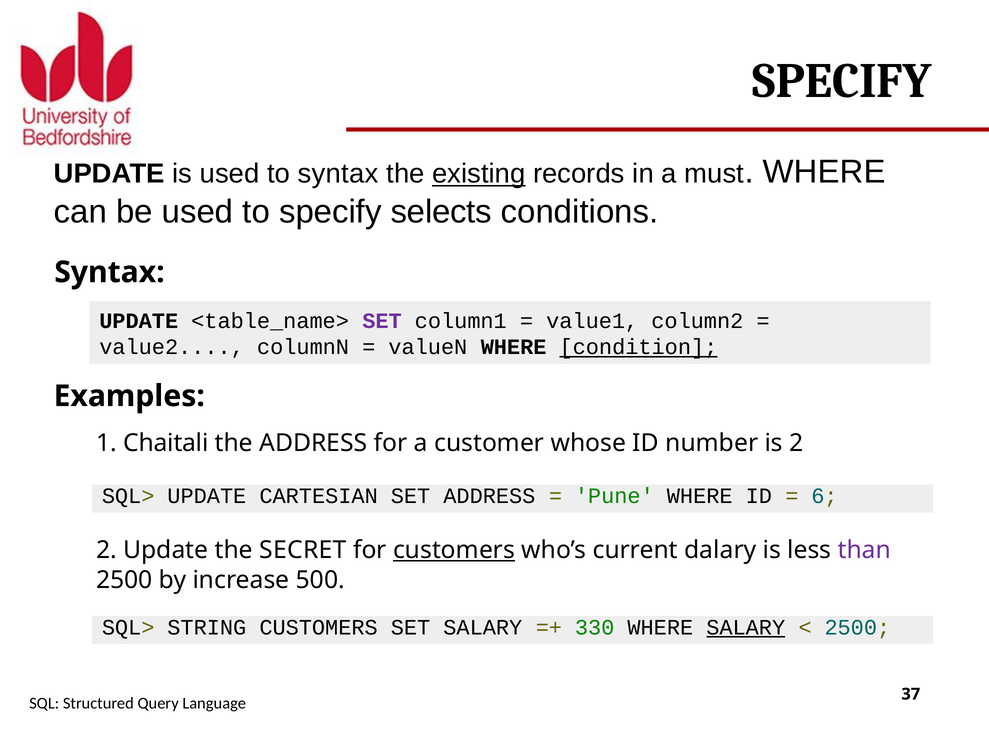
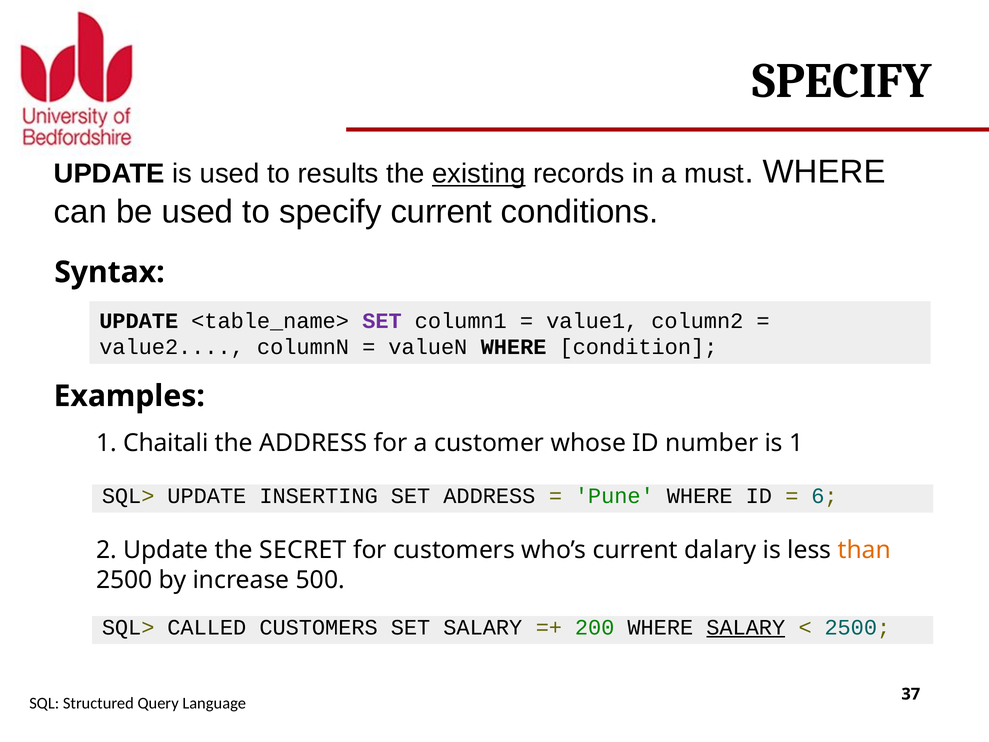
to syntax: syntax -> results
specify selects: selects -> current
condition underline: present -> none
is 2: 2 -> 1
CARTESIAN: CARTESIAN -> INSERTING
customers at (454, 550) underline: present -> none
than colour: purple -> orange
STRING: STRING -> CALLED
330: 330 -> 200
